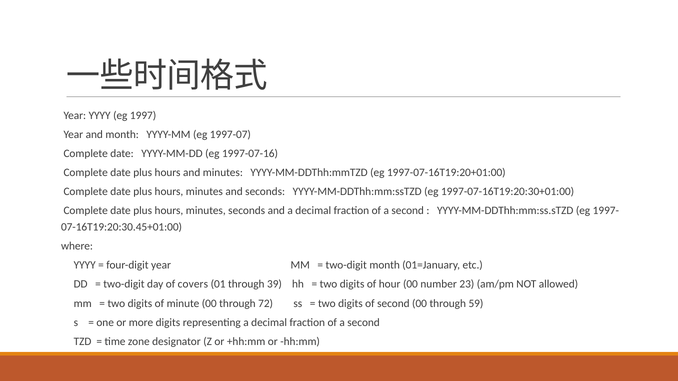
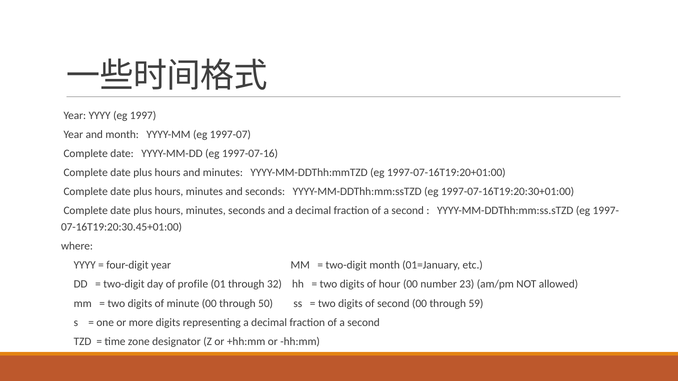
covers: covers -> profile
39: 39 -> 32
72: 72 -> 50
